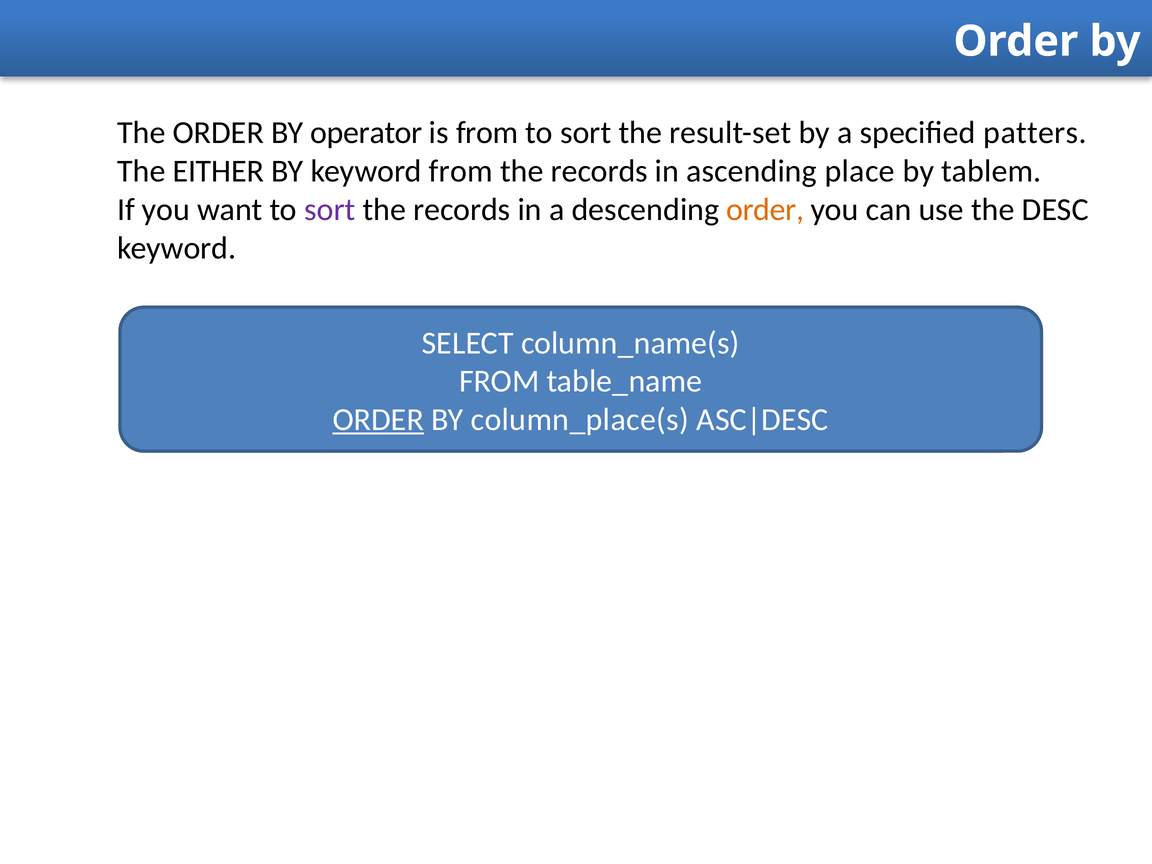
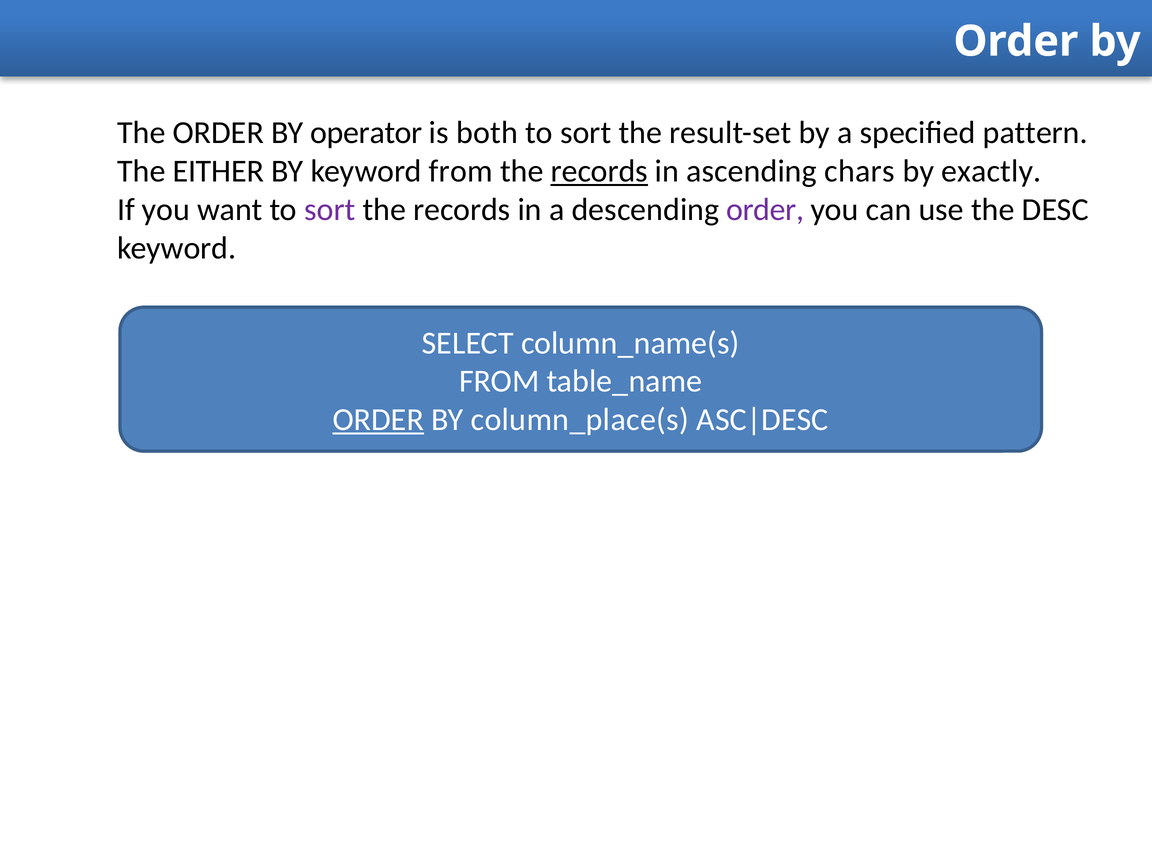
is from: from -> both
patters: patters -> pattern
records at (599, 171) underline: none -> present
place: place -> chars
tablem: tablem -> exactly
order at (765, 210) colour: orange -> purple
